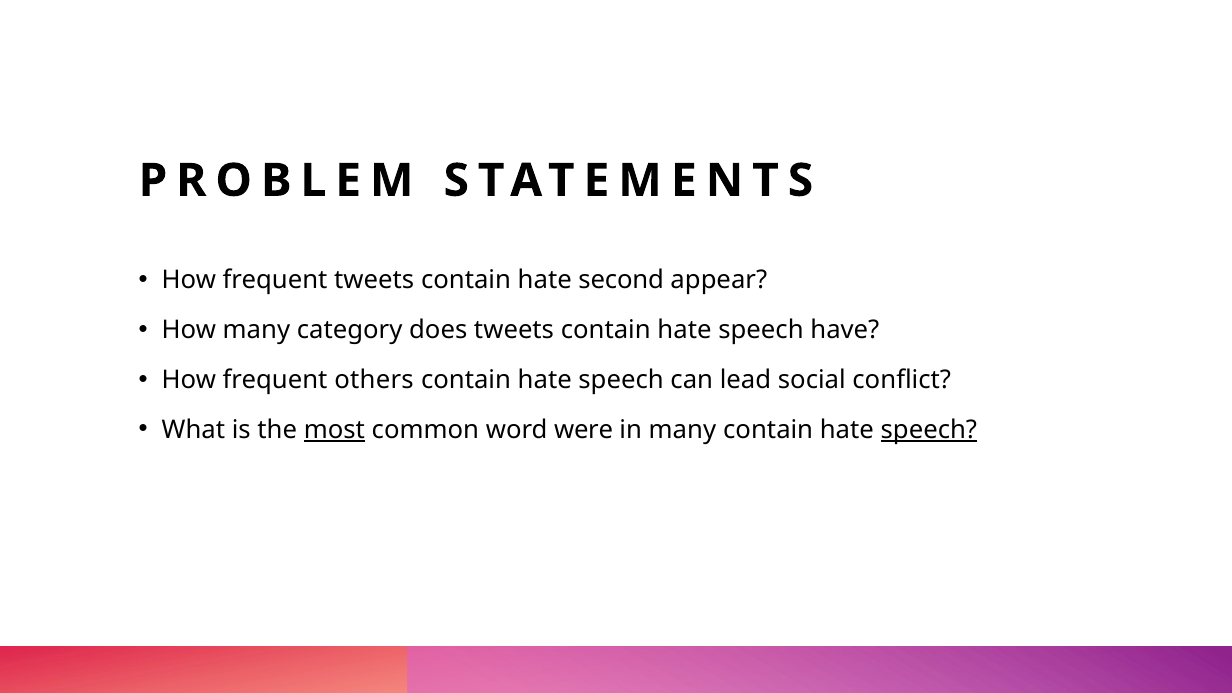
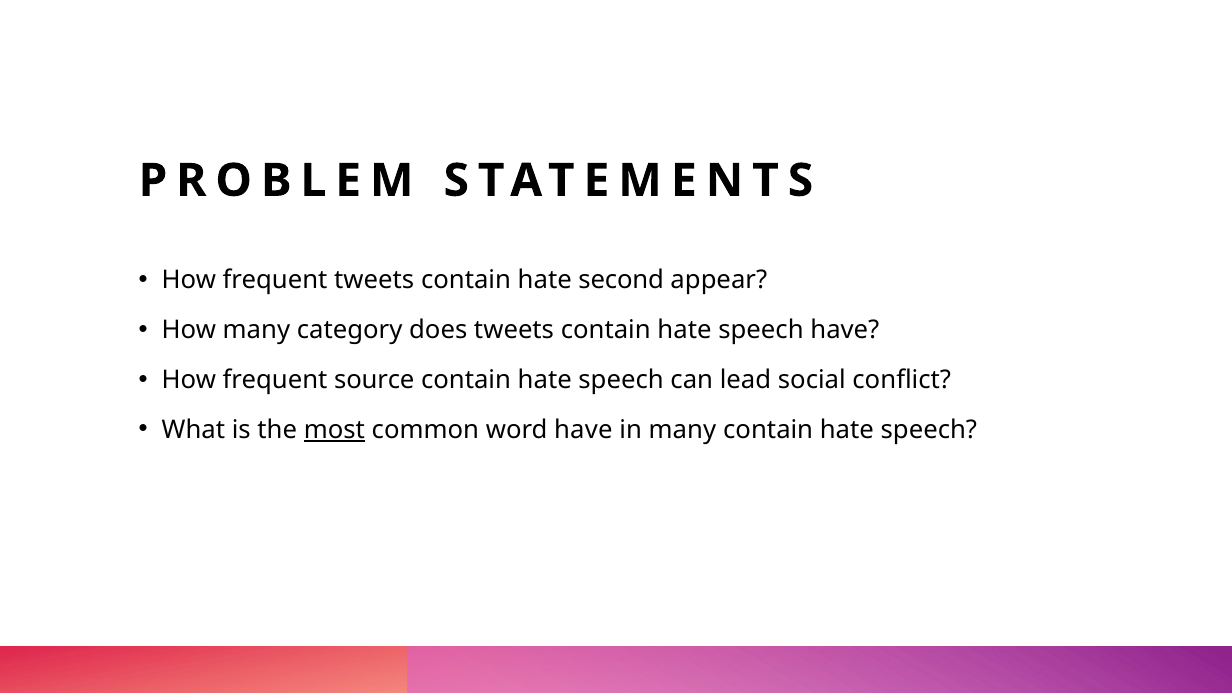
others: others -> source
word were: were -> have
speech at (929, 430) underline: present -> none
